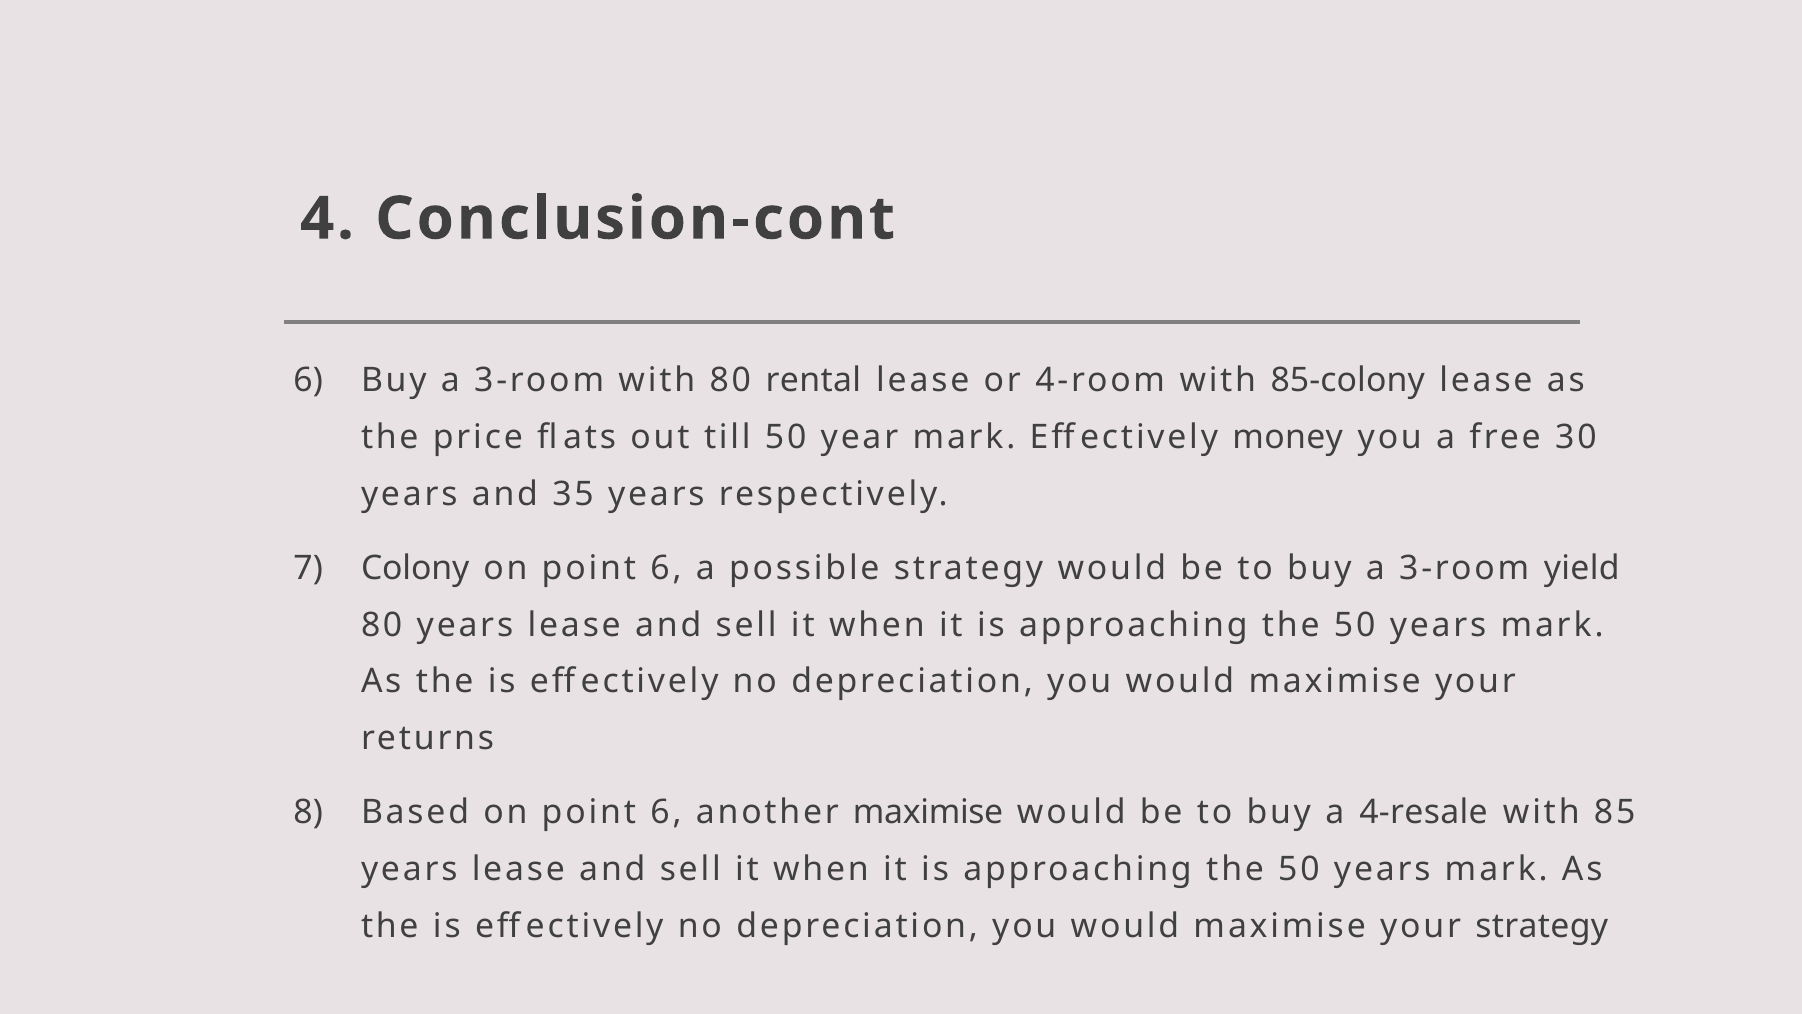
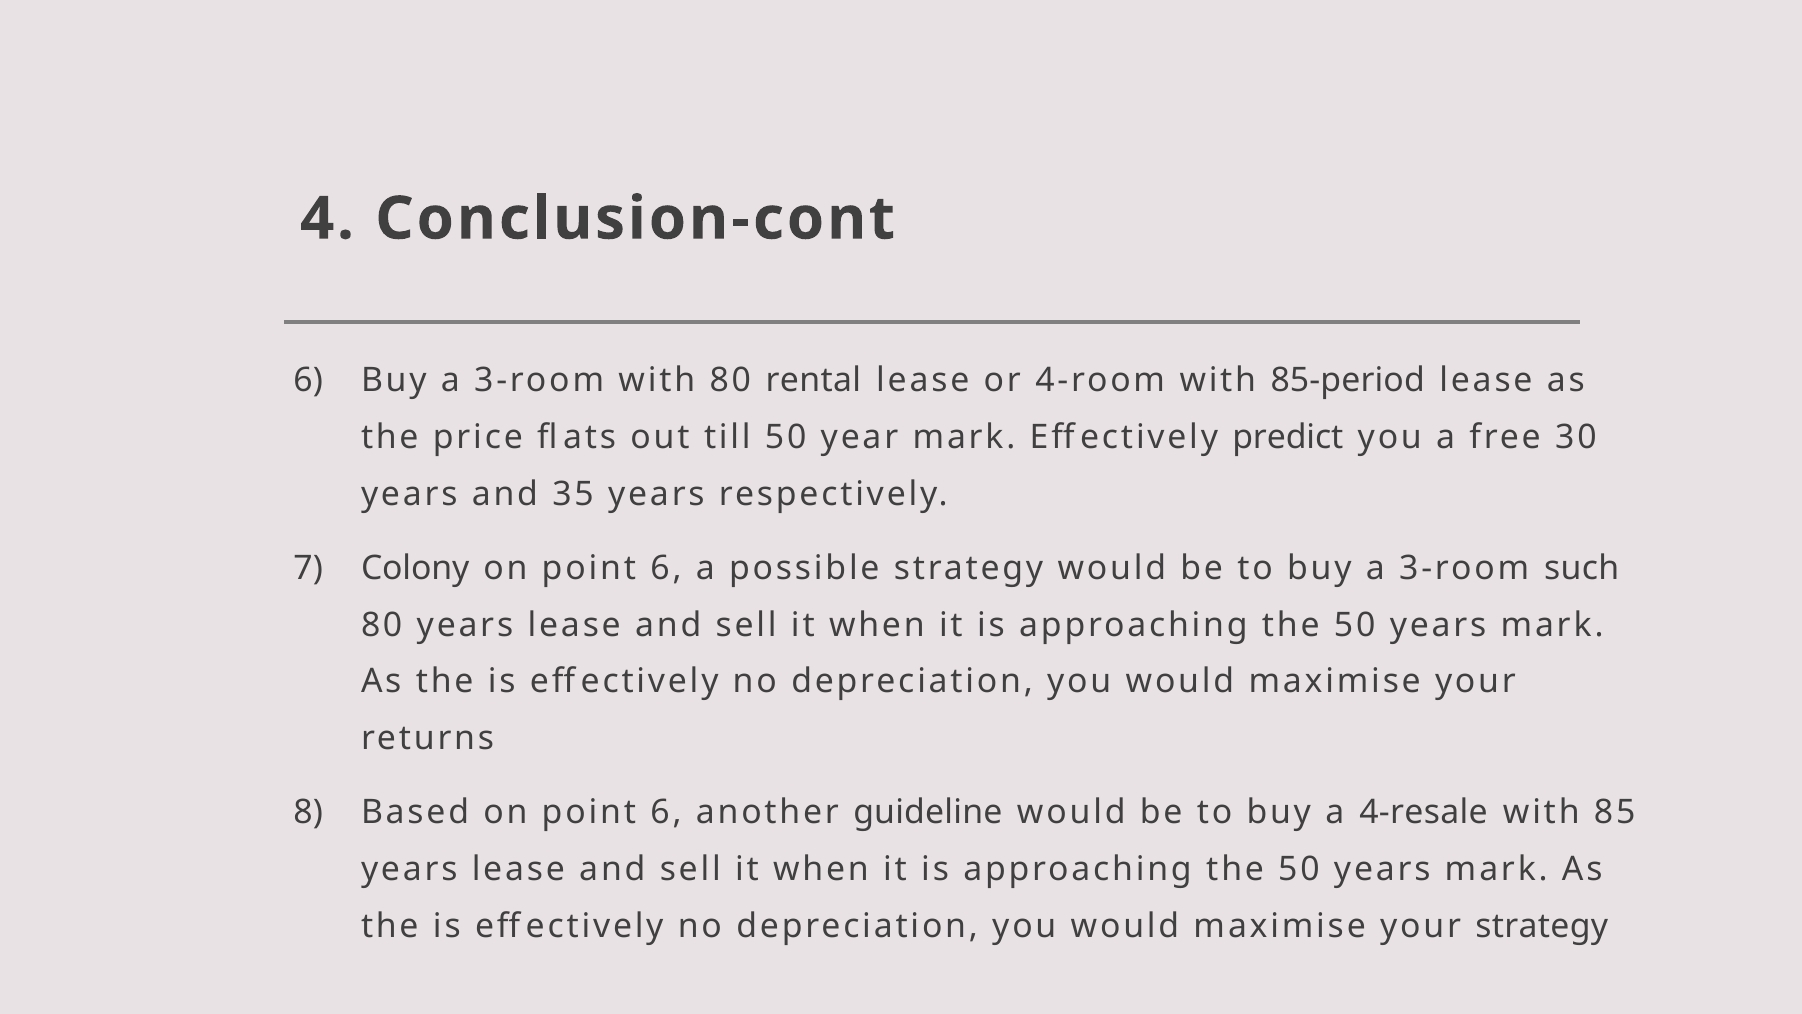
85-colony: 85-colony -> 85-period
money: money -> predict
yield: yield -> such
another maximise: maximise -> guideline
